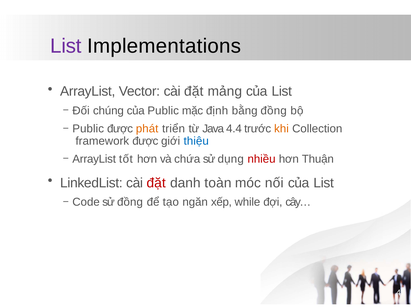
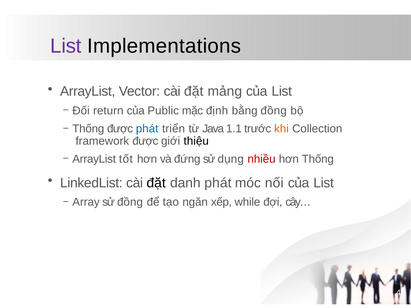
chúng: chúng -> return
Public at (88, 129): Public -> Thống
phát at (147, 129) colour: orange -> blue
4.4: 4.4 -> 1.1
thiệu colour: blue -> black
chứa: chứa -> đứng
hơn Thuận: Thuận -> Thống
đặt at (156, 183) colour: red -> black
danh toàn: toàn -> phát
Code: Code -> Array
